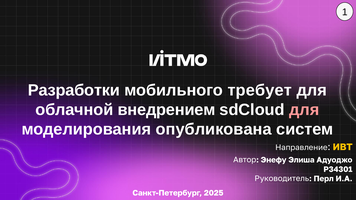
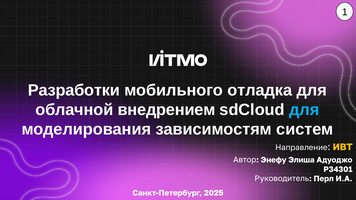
требует: требует -> отладка
для at (304, 110) colour: pink -> light blue
опубликована: опубликована -> зависимостям
